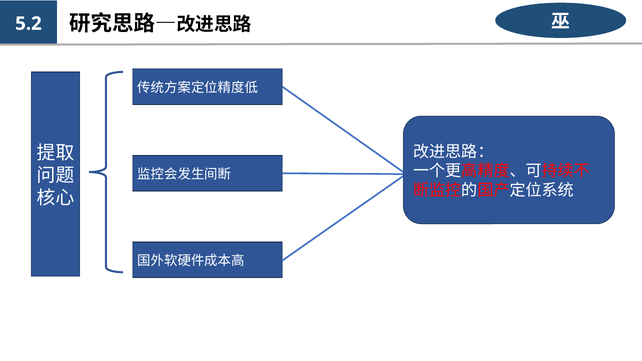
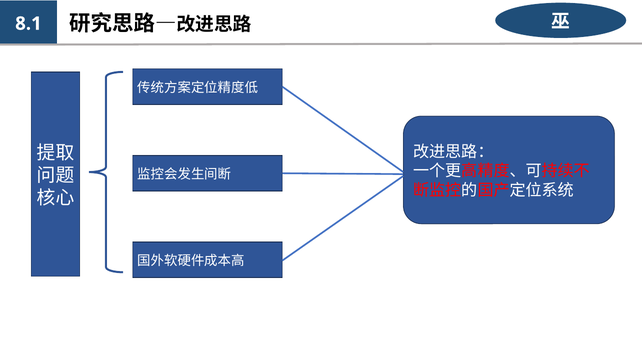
5.2: 5.2 -> 8.1
